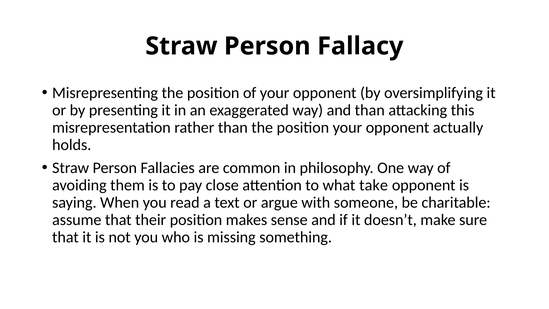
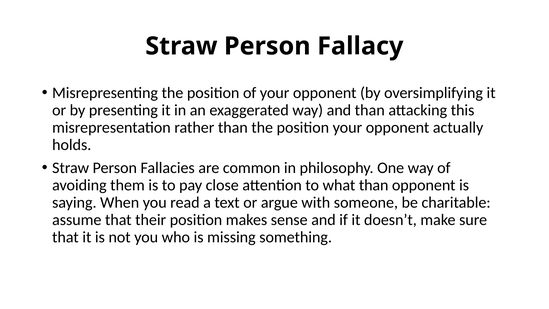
what take: take -> than
